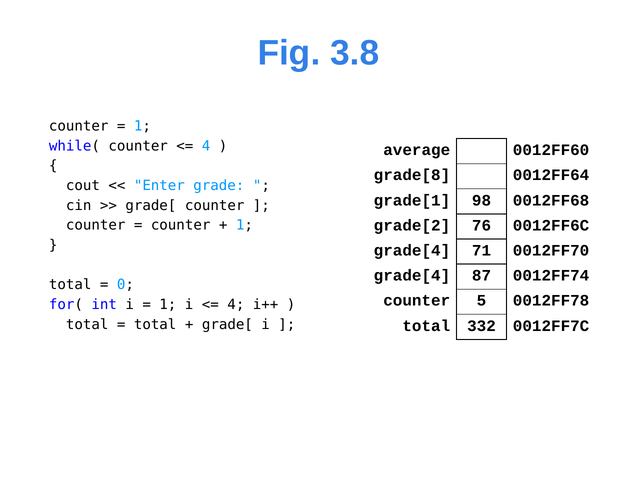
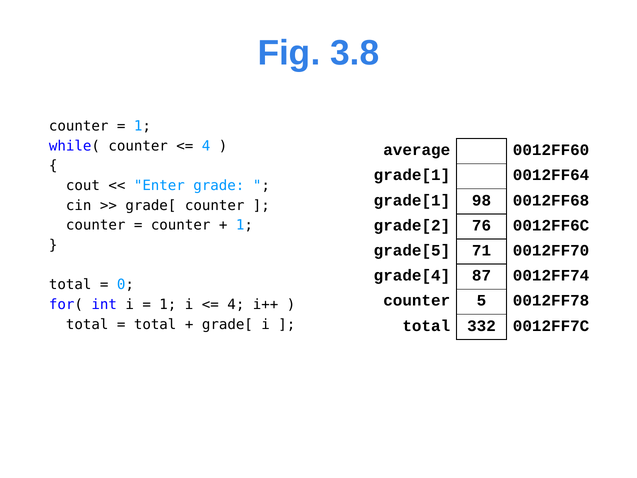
grade[8 at (412, 175): grade[8 -> grade[1
grade[4 at (412, 250): grade[4 -> grade[5
